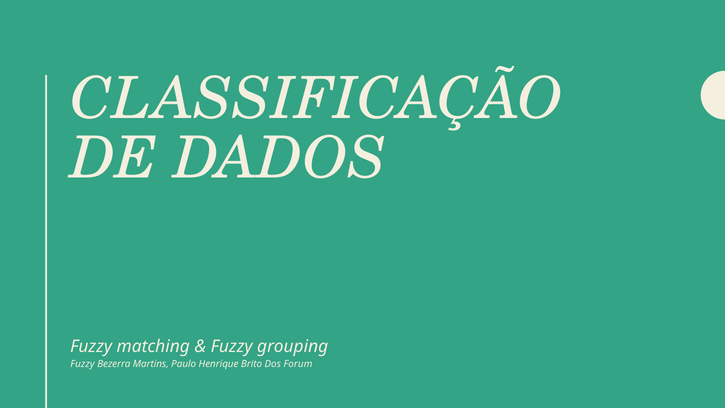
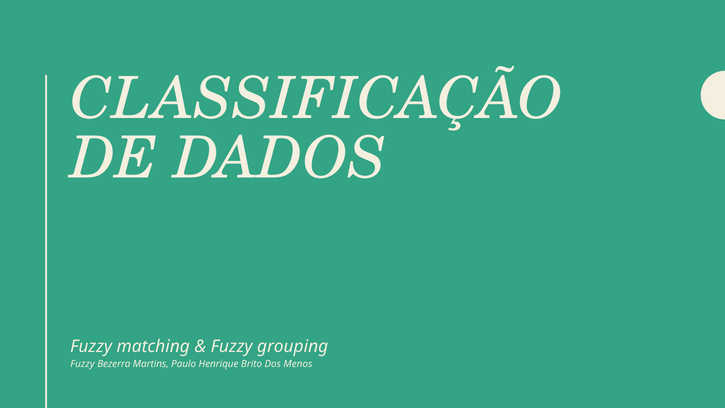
Forum: Forum -> Menos
